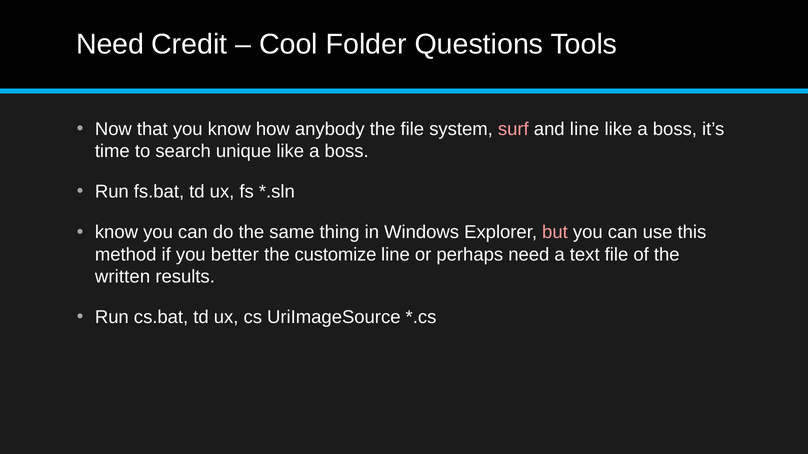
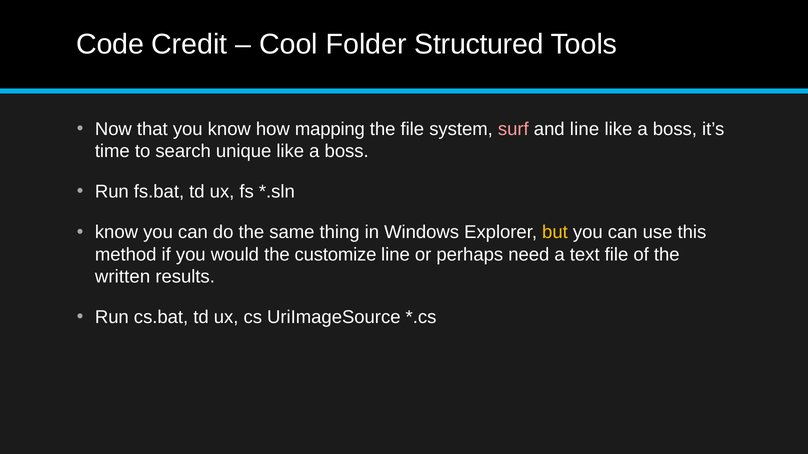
Need at (110, 45): Need -> Code
Questions: Questions -> Structured
anybody: anybody -> mapping
but colour: pink -> yellow
better: better -> would
